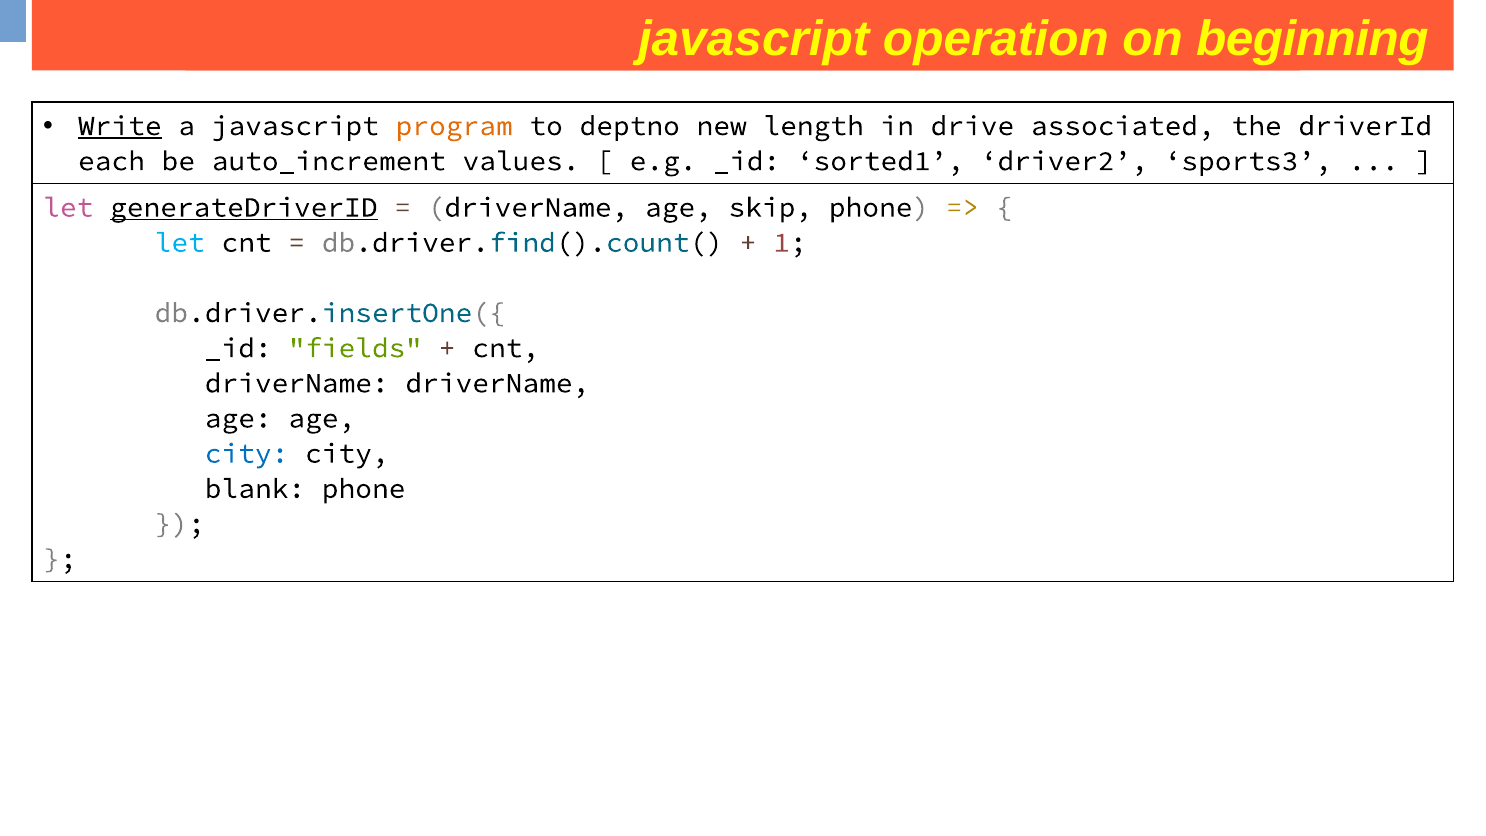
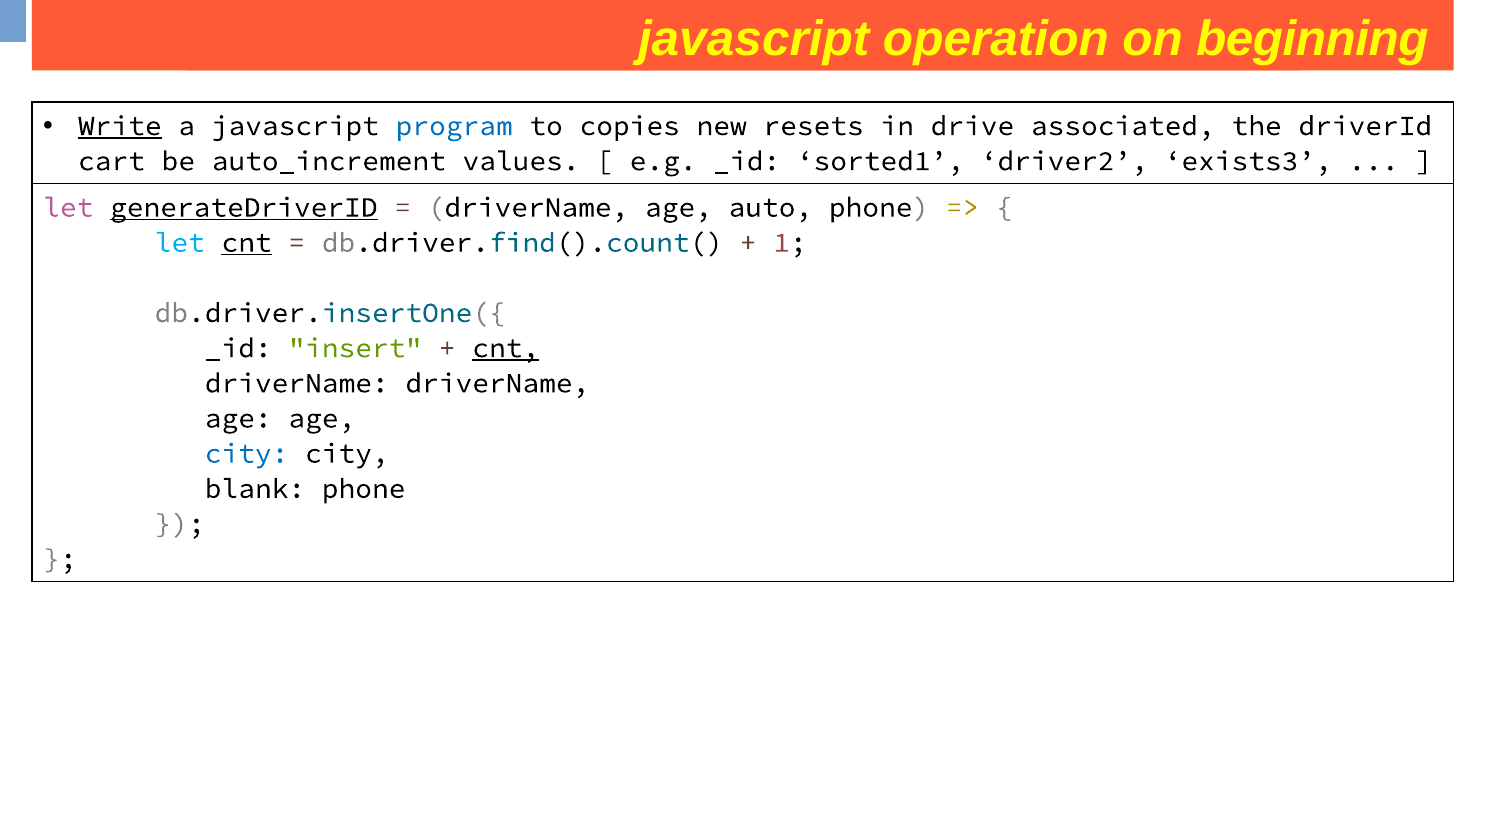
program colour: orange -> blue
deptno: deptno -> copies
length: length -> resets
each: each -> cart
sports3: sports3 -> exists3
skip: skip -> auto
cnt at (247, 242) underline: none -> present
fields: fields -> insert
cnt at (506, 348) underline: none -> present
